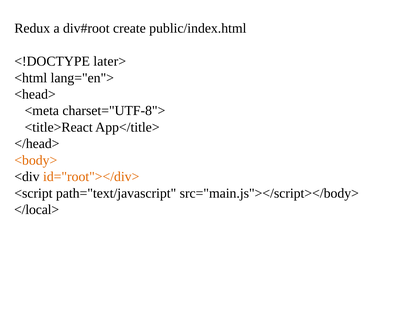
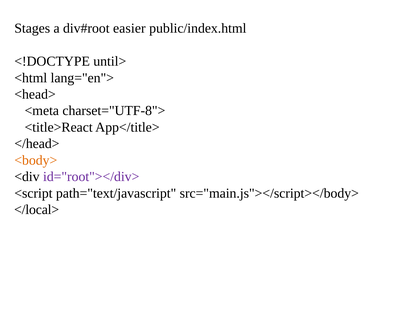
Redux: Redux -> Stages
create: create -> easier
later>: later> -> until>
id="root"></div> colour: orange -> purple
